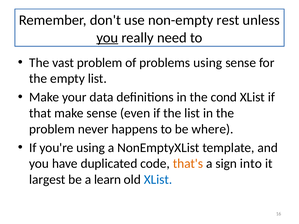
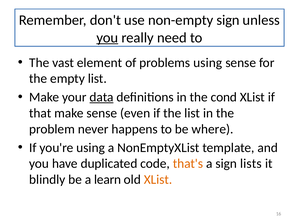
non-empty rest: rest -> sign
vast problem: problem -> element
data underline: none -> present
into: into -> lists
largest: largest -> blindly
XList at (158, 180) colour: blue -> orange
